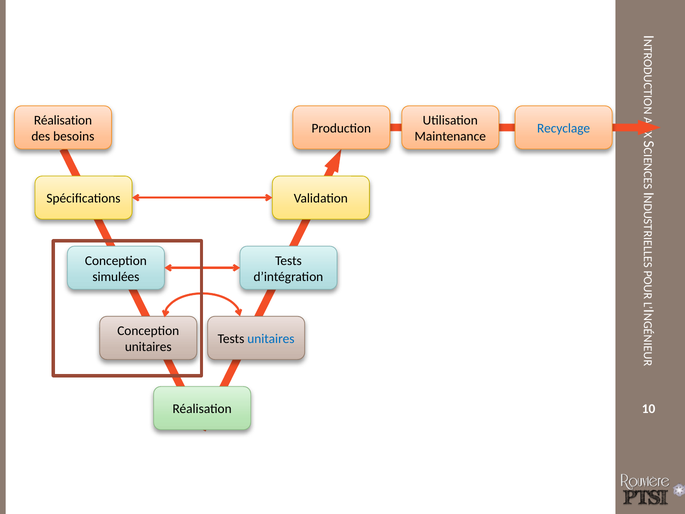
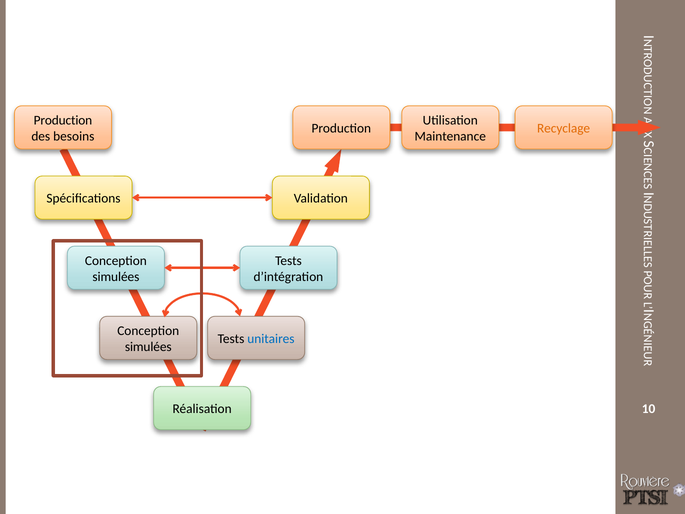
Réalisation at (63, 120): Réalisation -> Production
Recyclage colour: blue -> orange
unitaires at (148, 347): unitaires -> simulées
